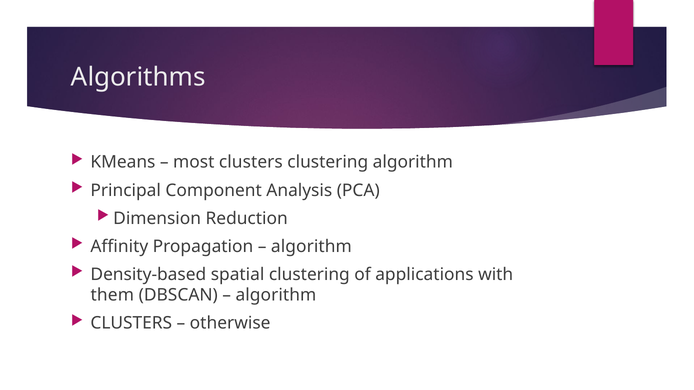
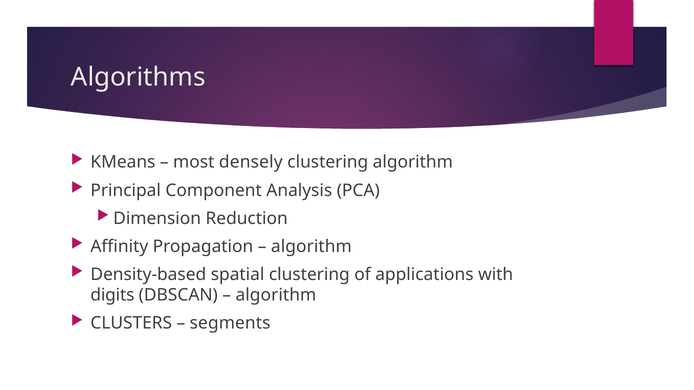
most clusters: clusters -> densely
them: them -> digits
otherwise: otherwise -> segments
